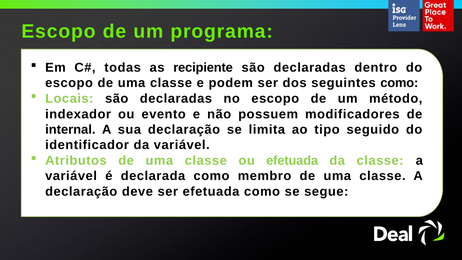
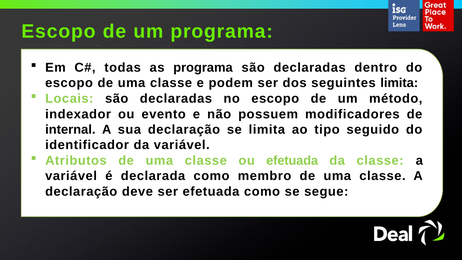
as recipiente: recipiente -> programa
seguintes como: como -> limita
